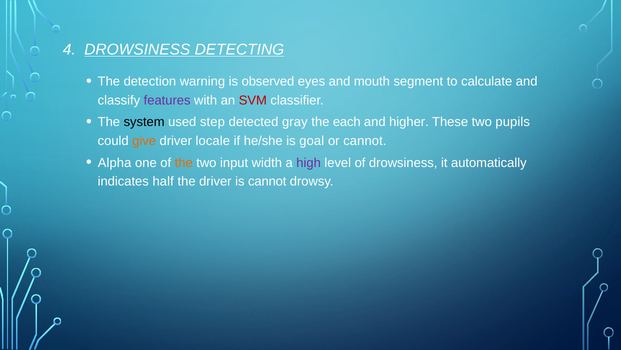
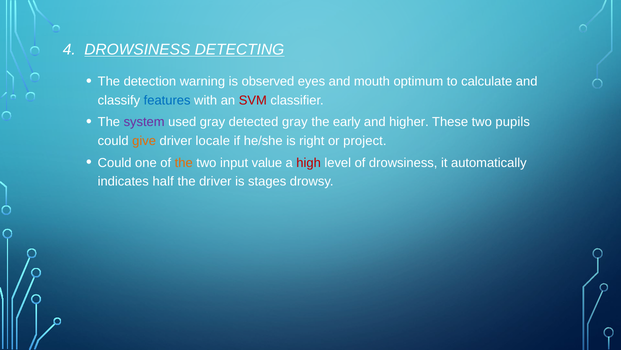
segment: segment -> optimum
features colour: purple -> blue
system colour: black -> purple
used step: step -> gray
each: each -> early
goal: goal -> right
or cannot: cannot -> project
Alpha at (115, 162): Alpha -> Could
width: width -> value
high colour: purple -> red
is cannot: cannot -> stages
